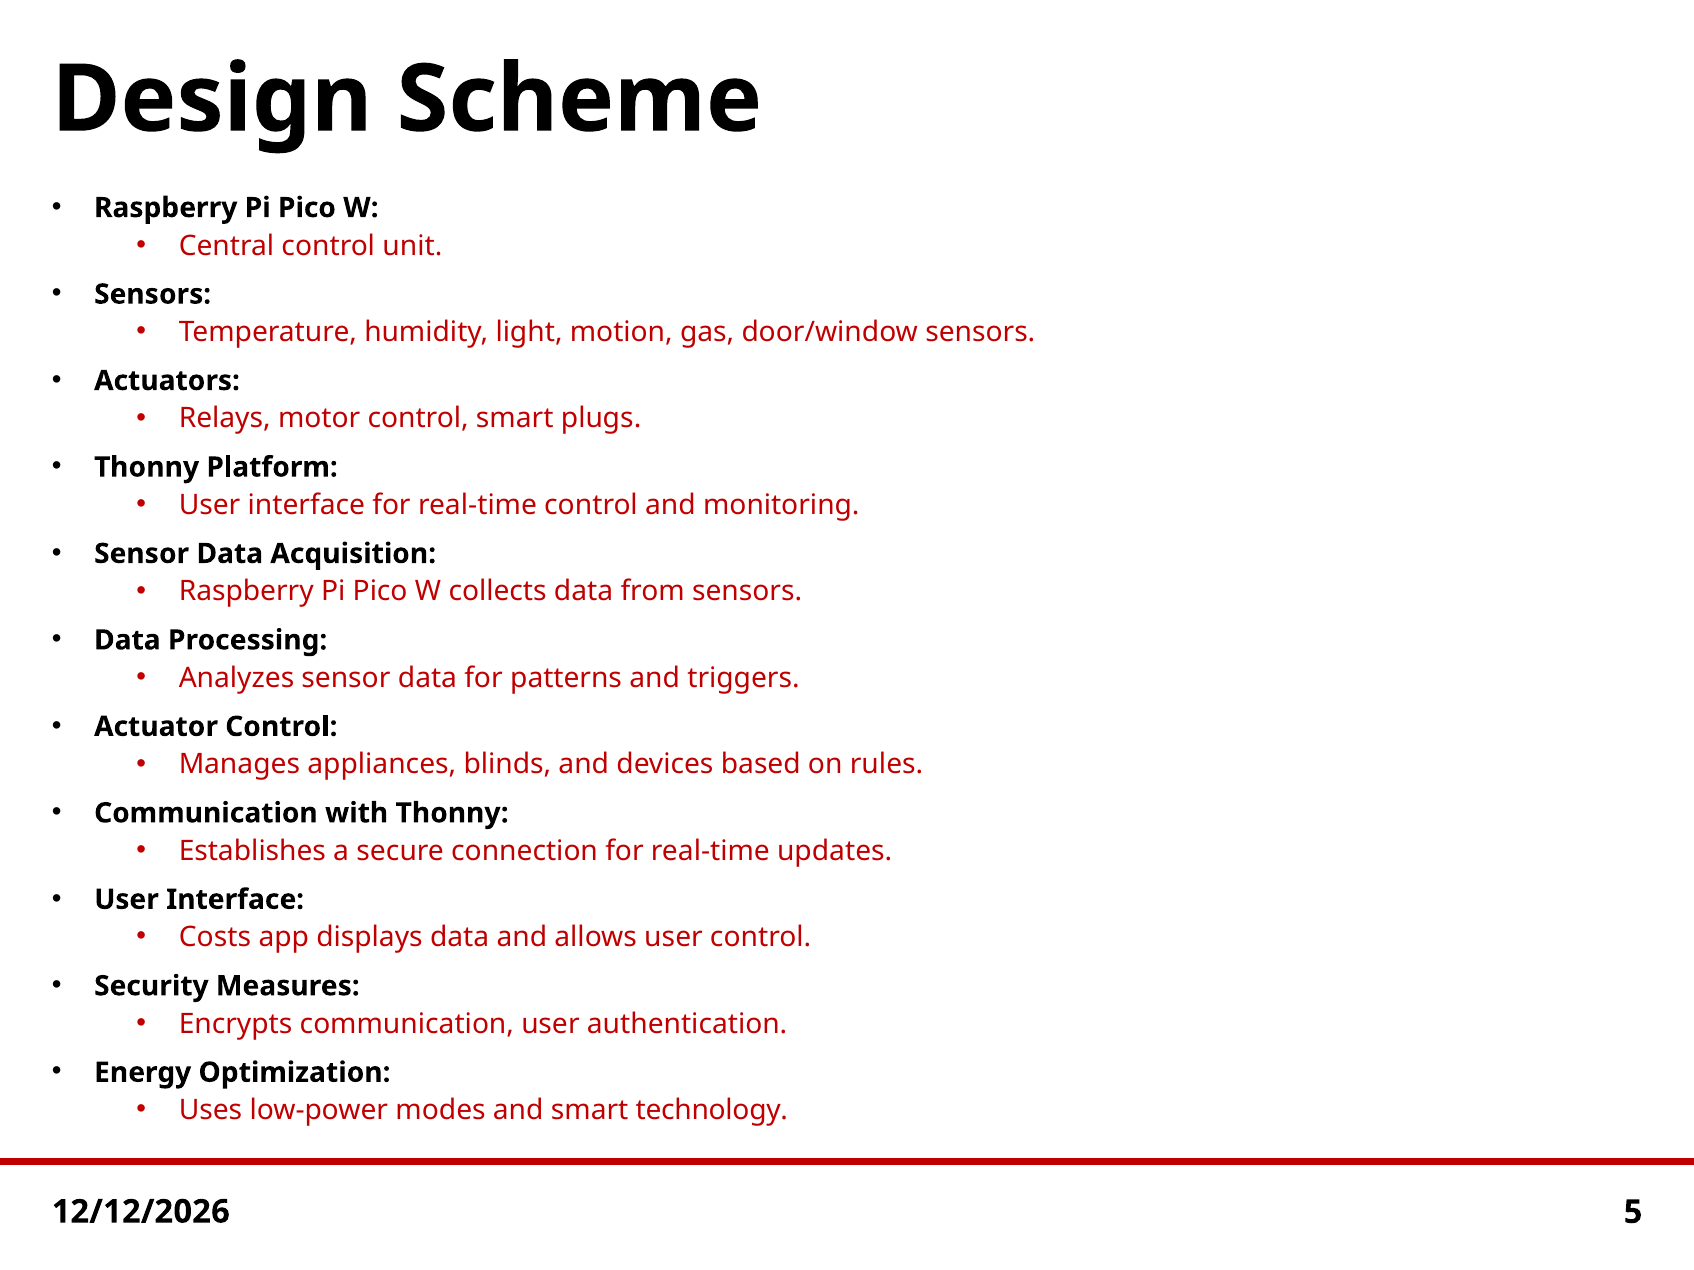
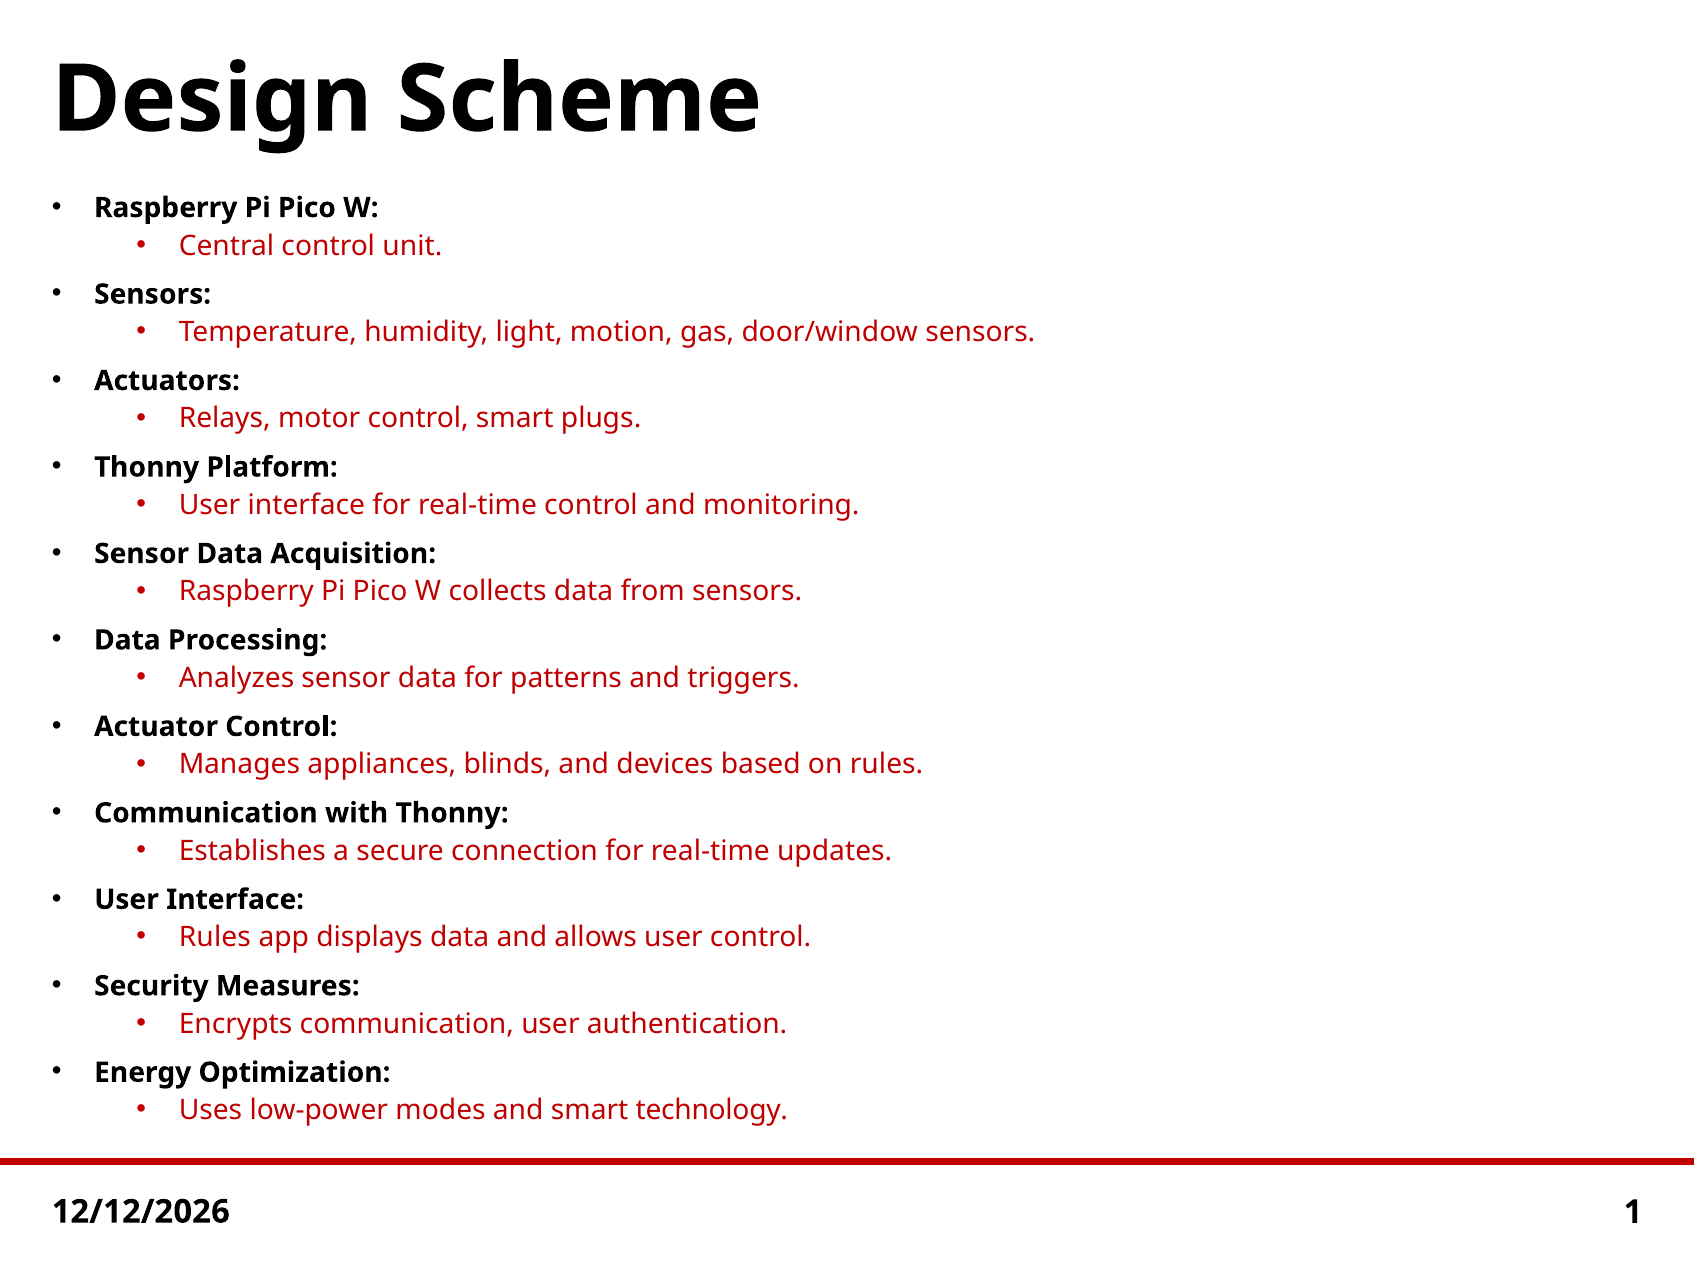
Costs at (215, 938): Costs -> Rules
5: 5 -> 1
